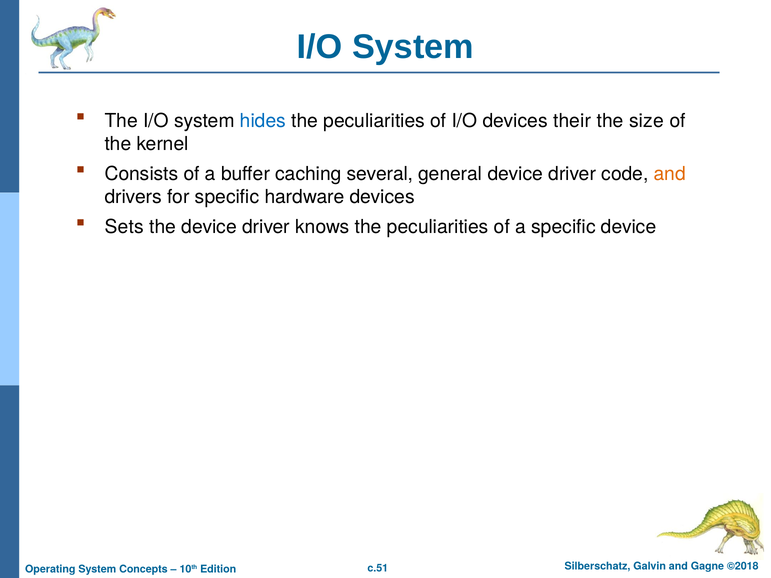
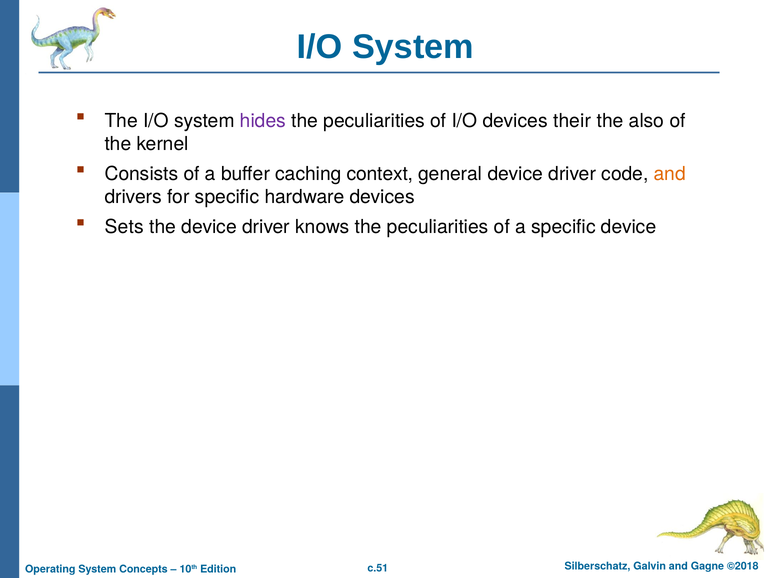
hides colour: blue -> purple
size: size -> also
several: several -> context
